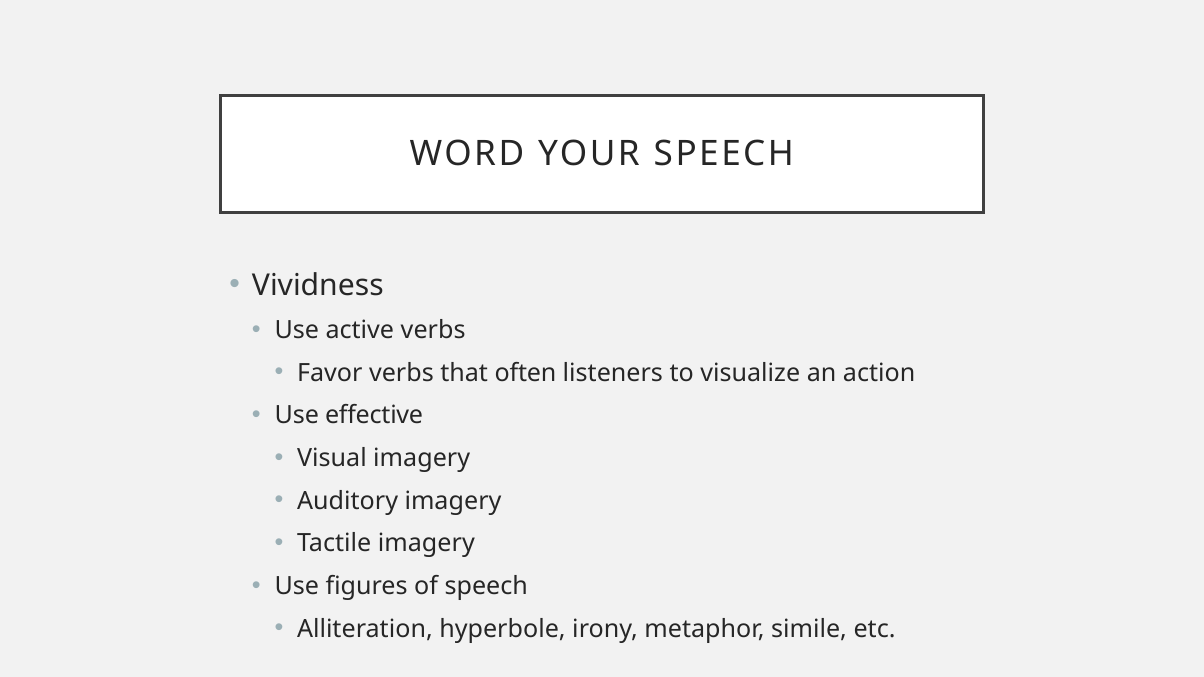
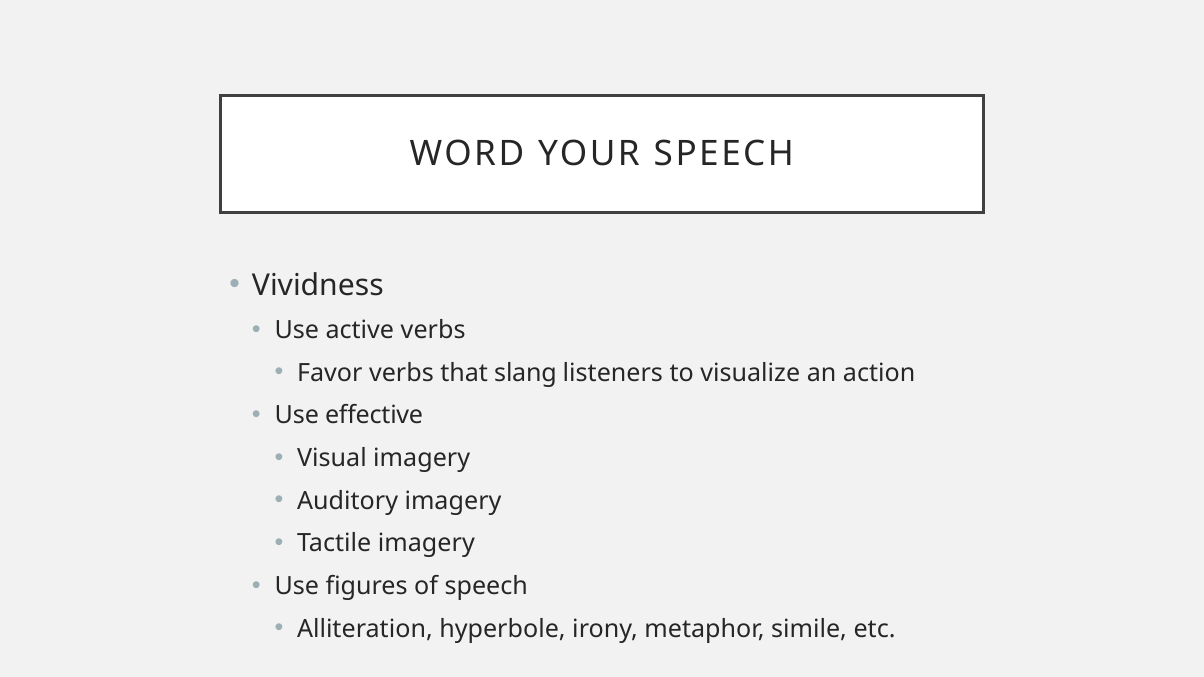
often: often -> slang
